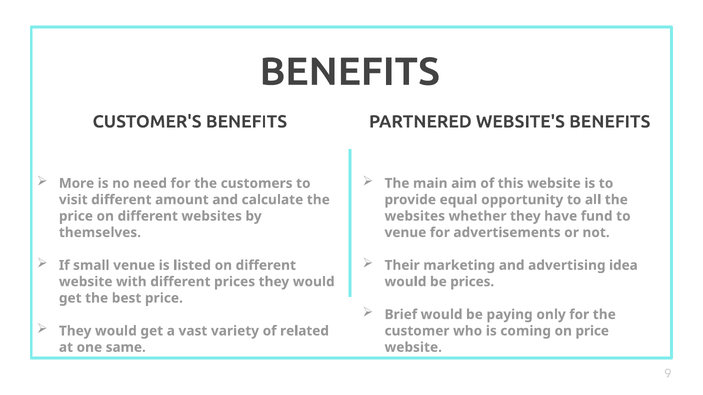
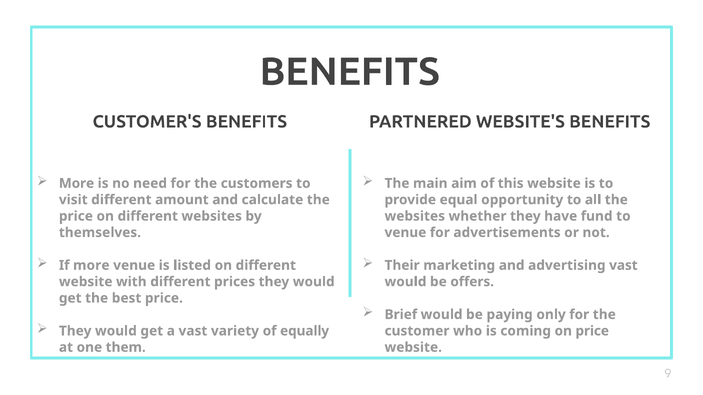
If small: small -> more
advertising idea: idea -> vast
be prices: prices -> offers
related: related -> equally
same: same -> them
